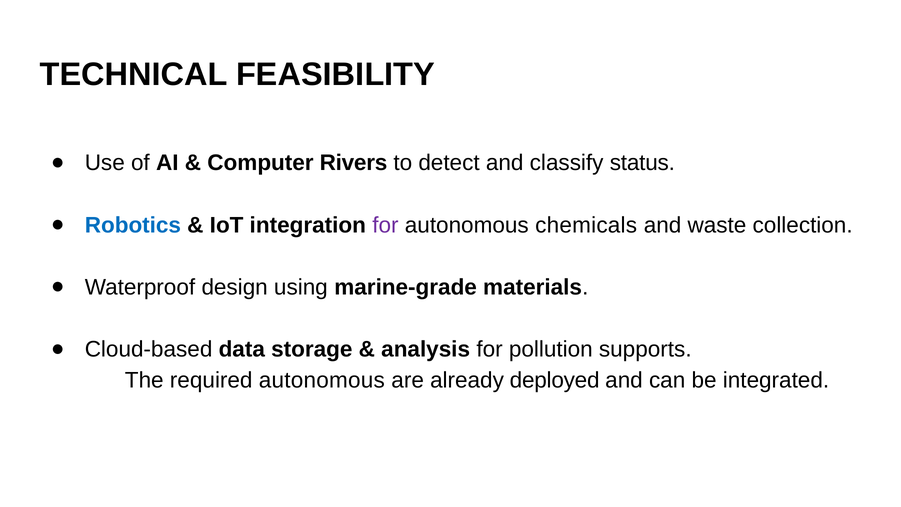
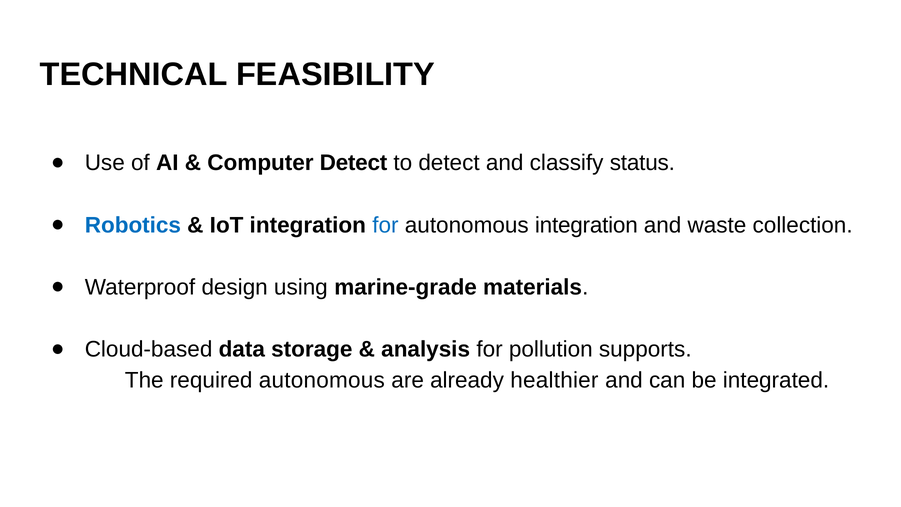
Computer Rivers: Rivers -> Detect
for at (385, 225) colour: purple -> blue
autonomous chemicals: chemicals -> integration
deployed: deployed -> healthier
